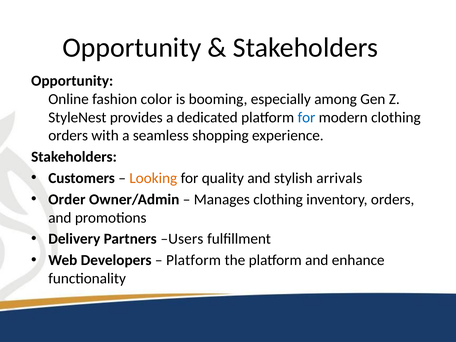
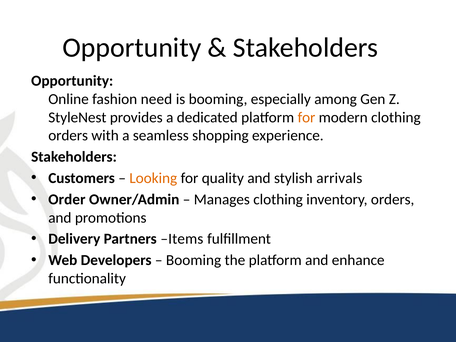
color: color -> need
for at (306, 117) colour: blue -> orange
Users: Users -> Items
Platform at (194, 260): Platform -> Booming
